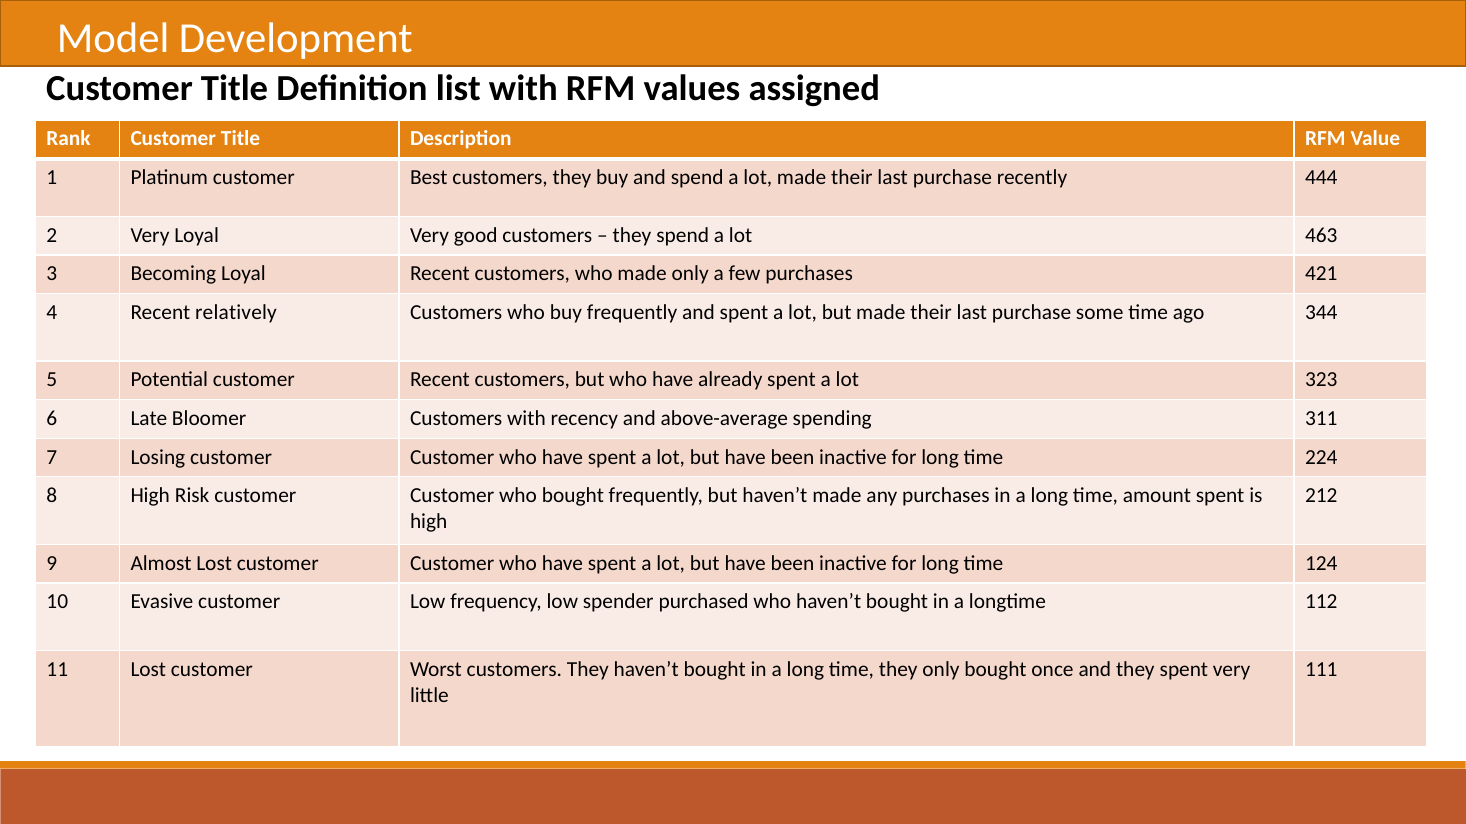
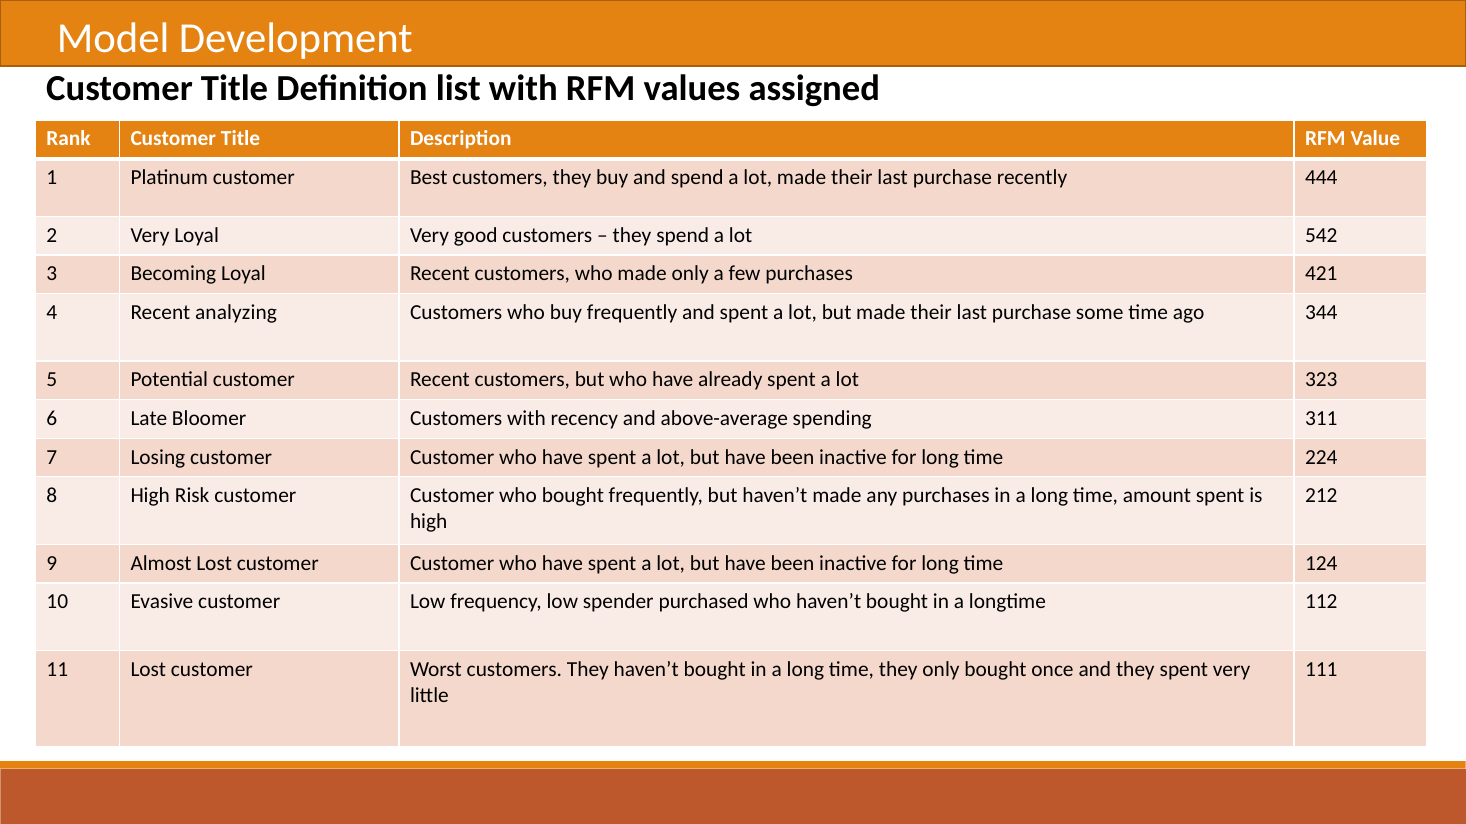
463: 463 -> 542
relatively: relatively -> analyzing
